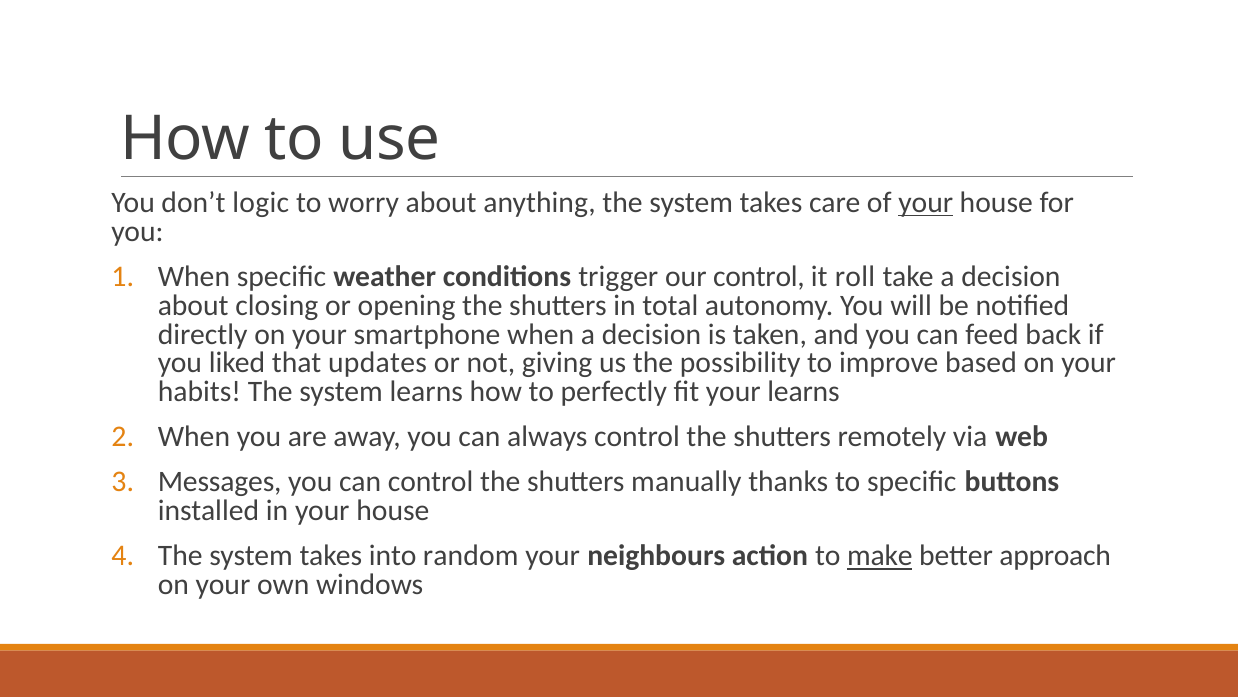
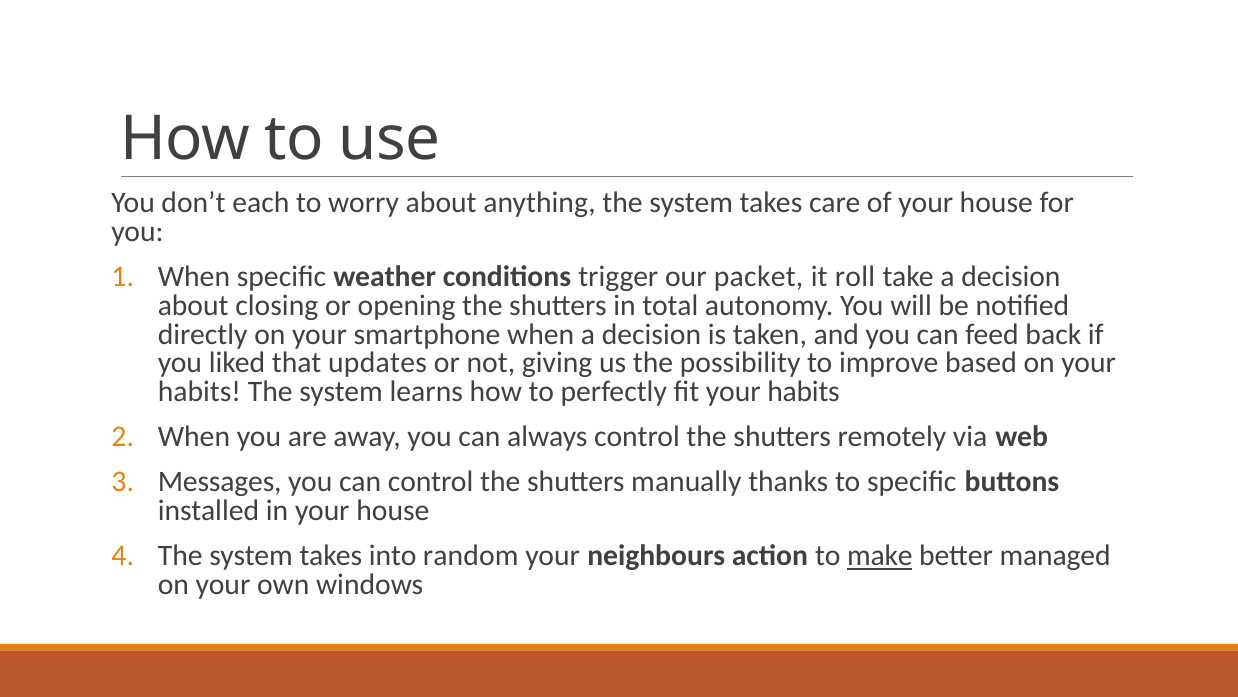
logic: logic -> each
your at (926, 203) underline: present -> none
our control: control -> packet
fit your learns: learns -> habits
approach: approach -> managed
